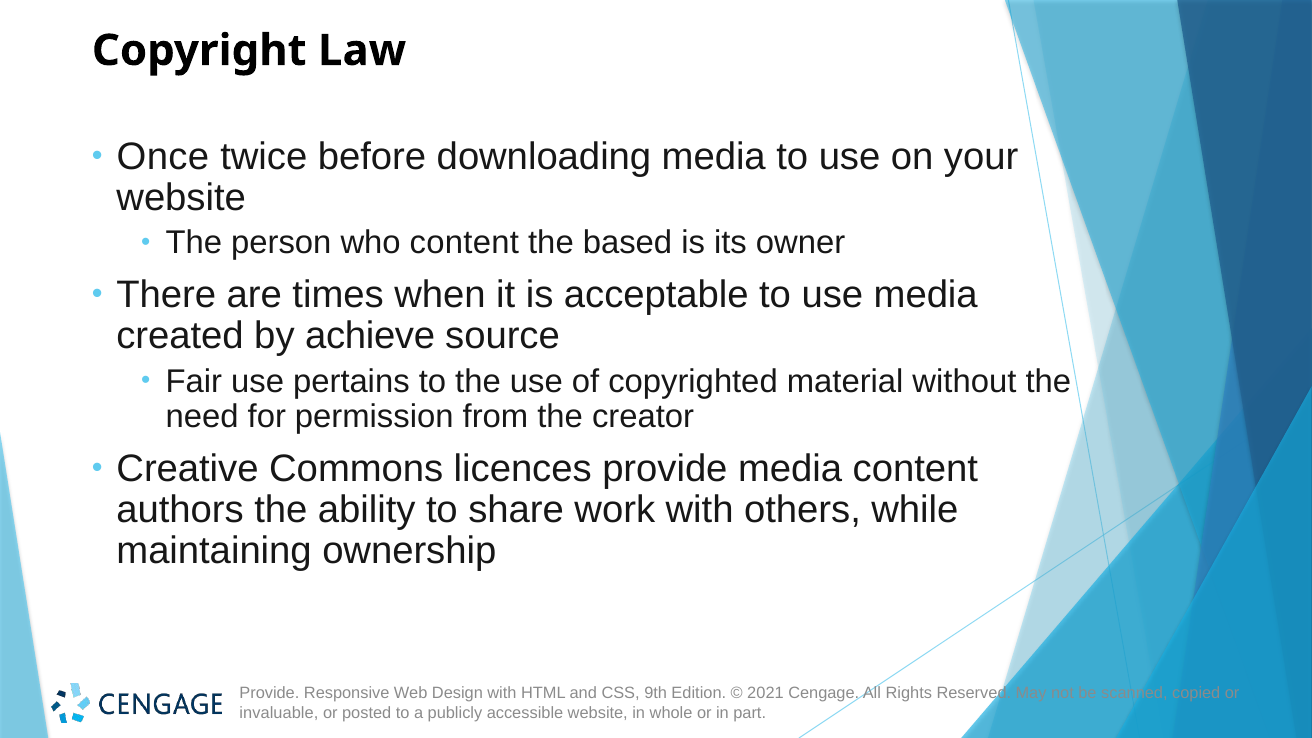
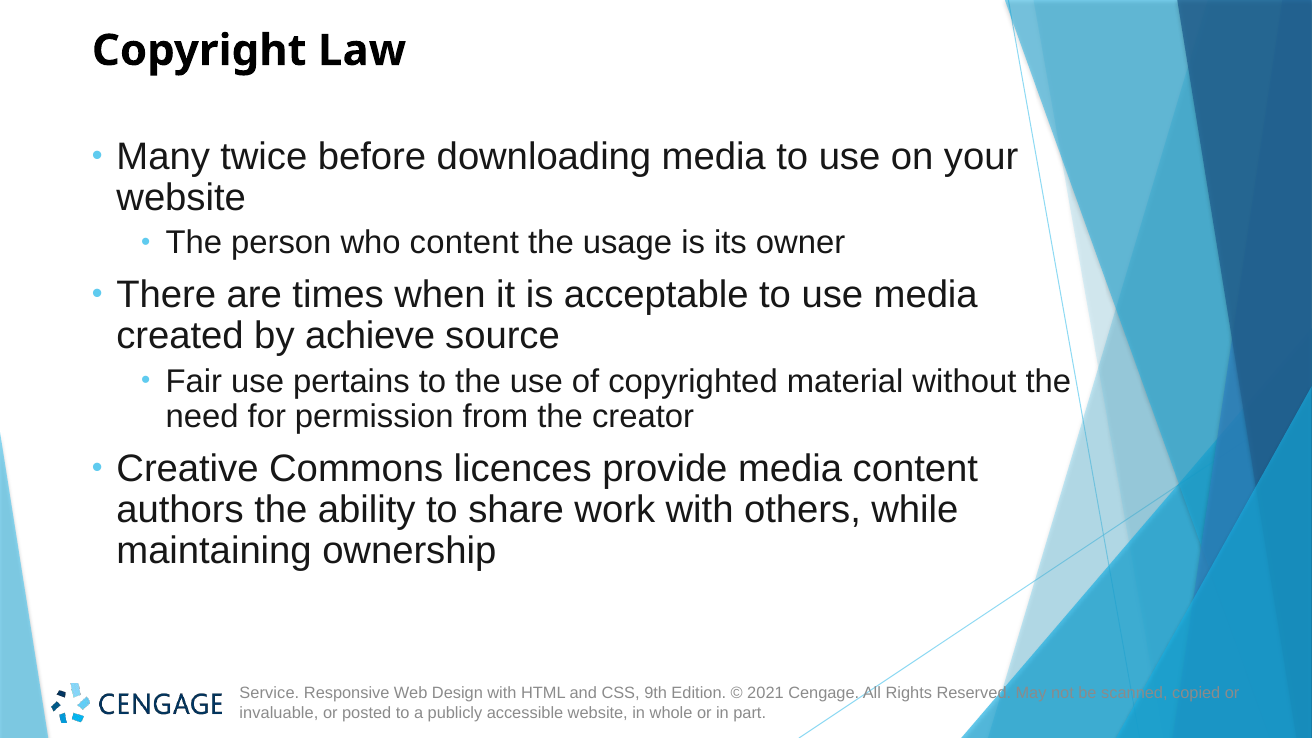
Once: Once -> Many
based: based -> usage
Provide at (269, 693): Provide -> Service
